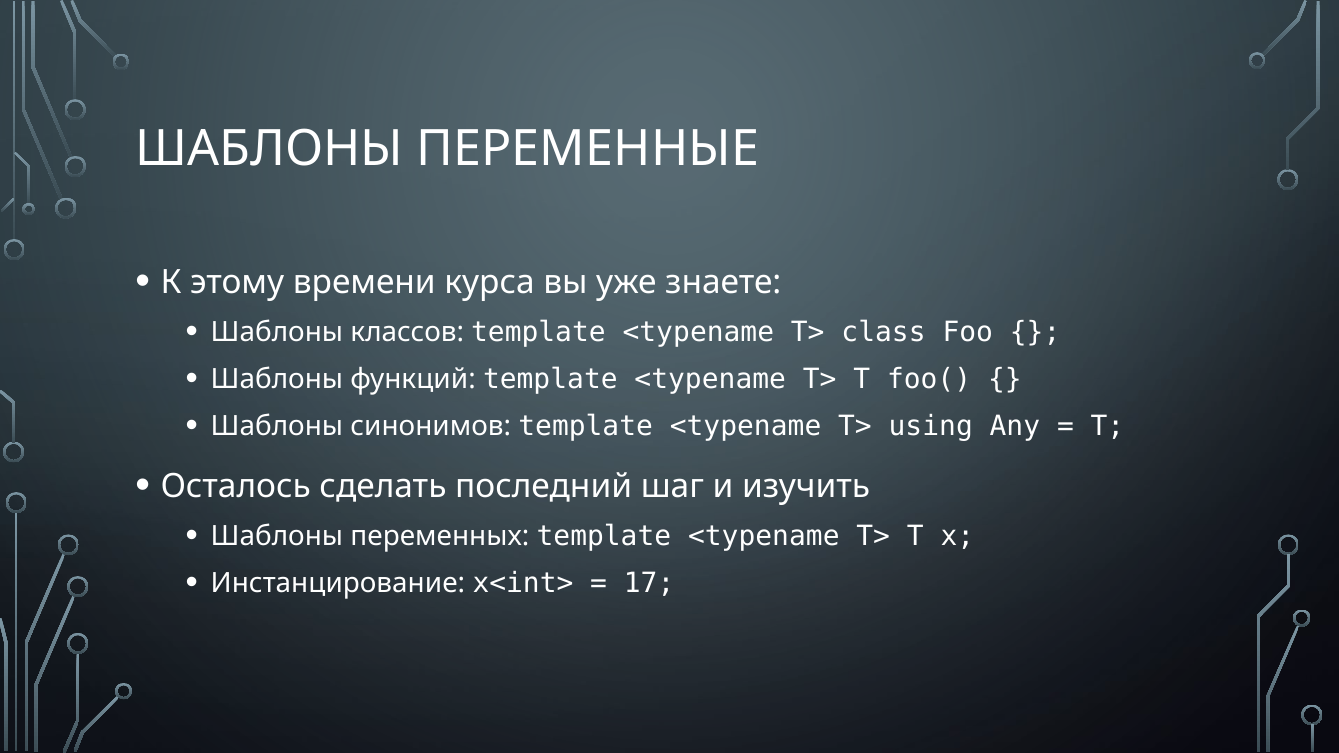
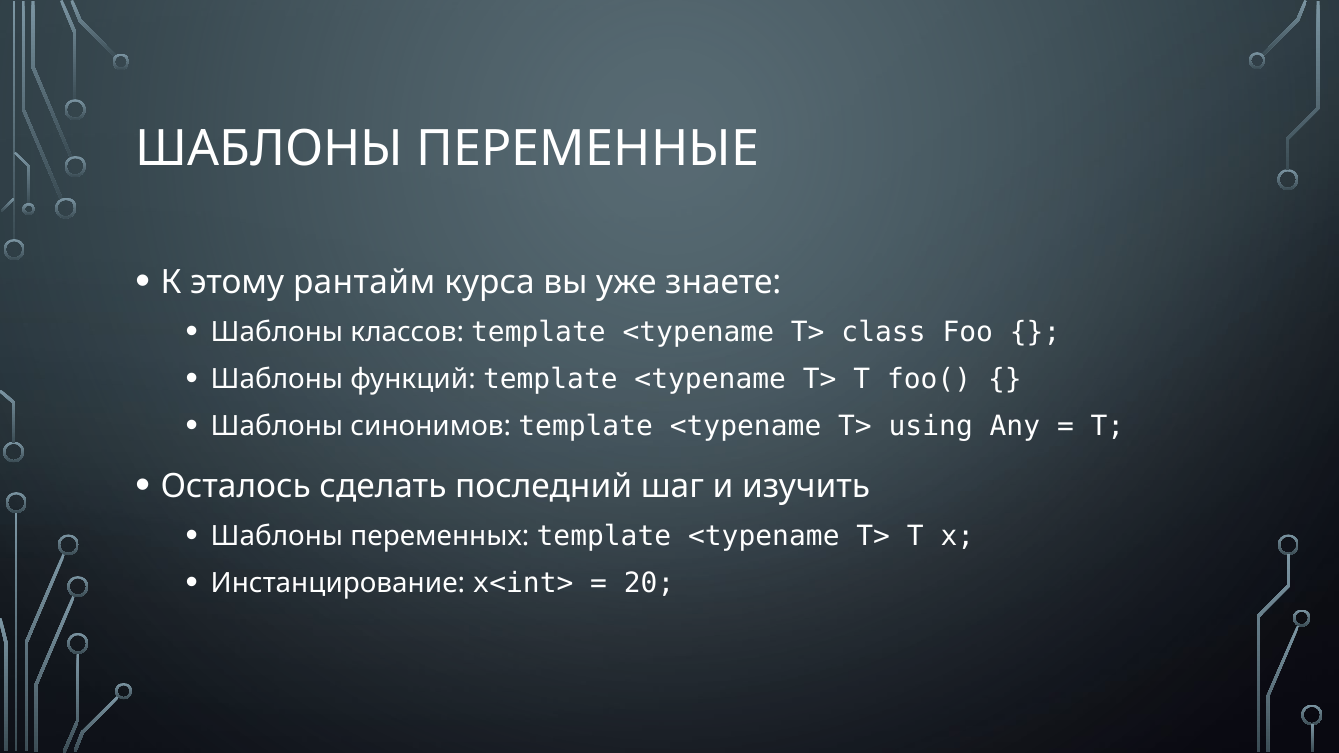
времени: времени -> рантайм
17: 17 -> 20
